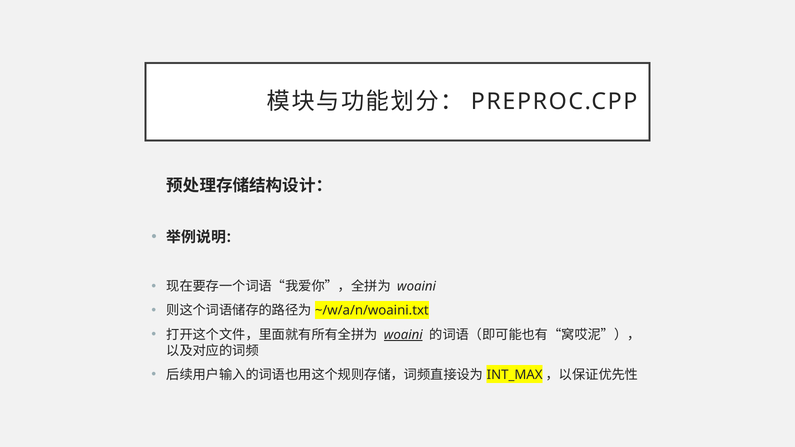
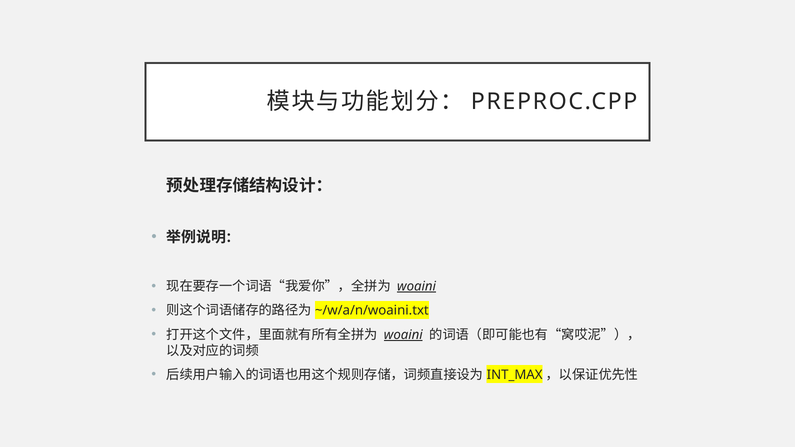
woaini at (417, 287) underline: none -> present
